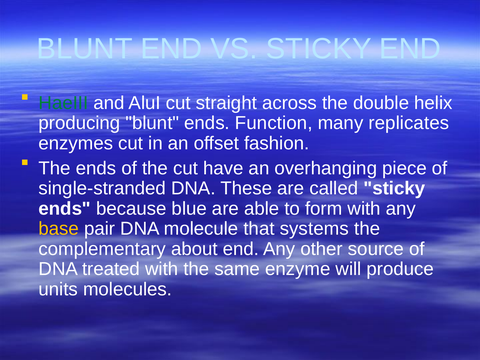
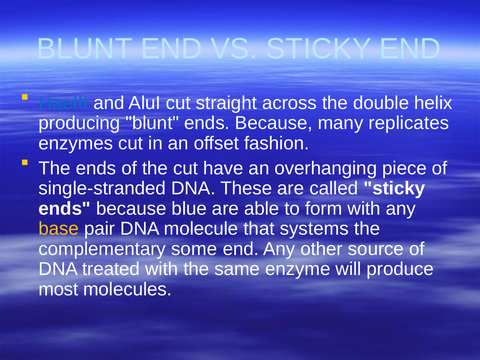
HaeIII colour: green -> blue
blunt ends Function: Function -> Because
about: about -> some
units: units -> most
